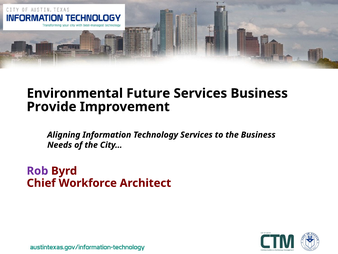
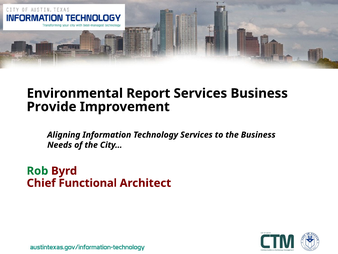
Future: Future -> Report
Rob colour: purple -> green
Workforce: Workforce -> Functional
